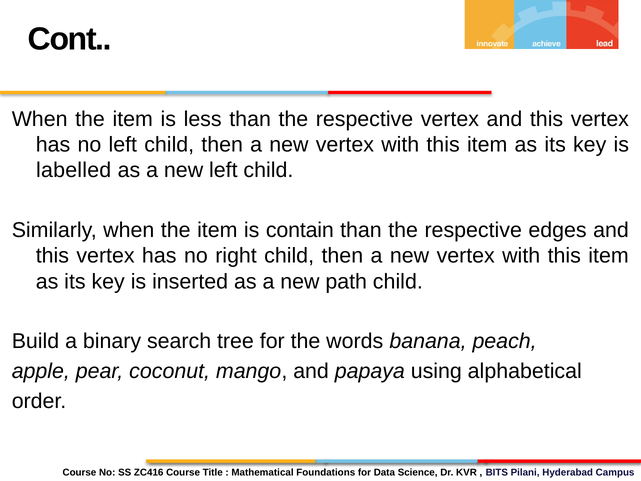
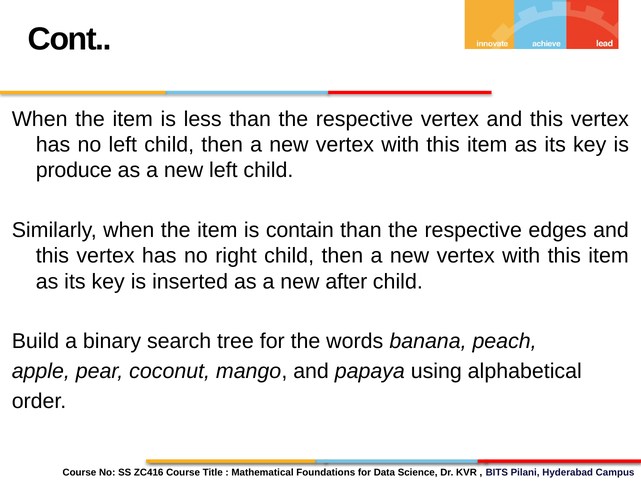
labelled: labelled -> produce
path: path -> after
